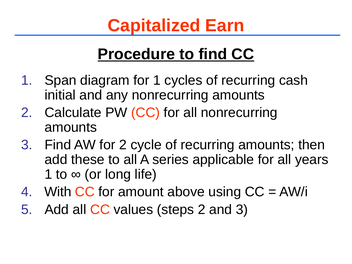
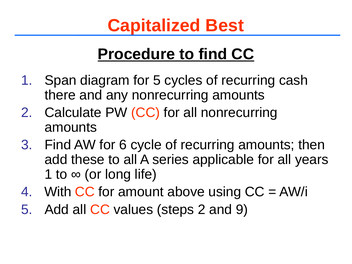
Earn: Earn -> Best
for 1: 1 -> 5
initial: initial -> there
for 2: 2 -> 6
and 3: 3 -> 9
